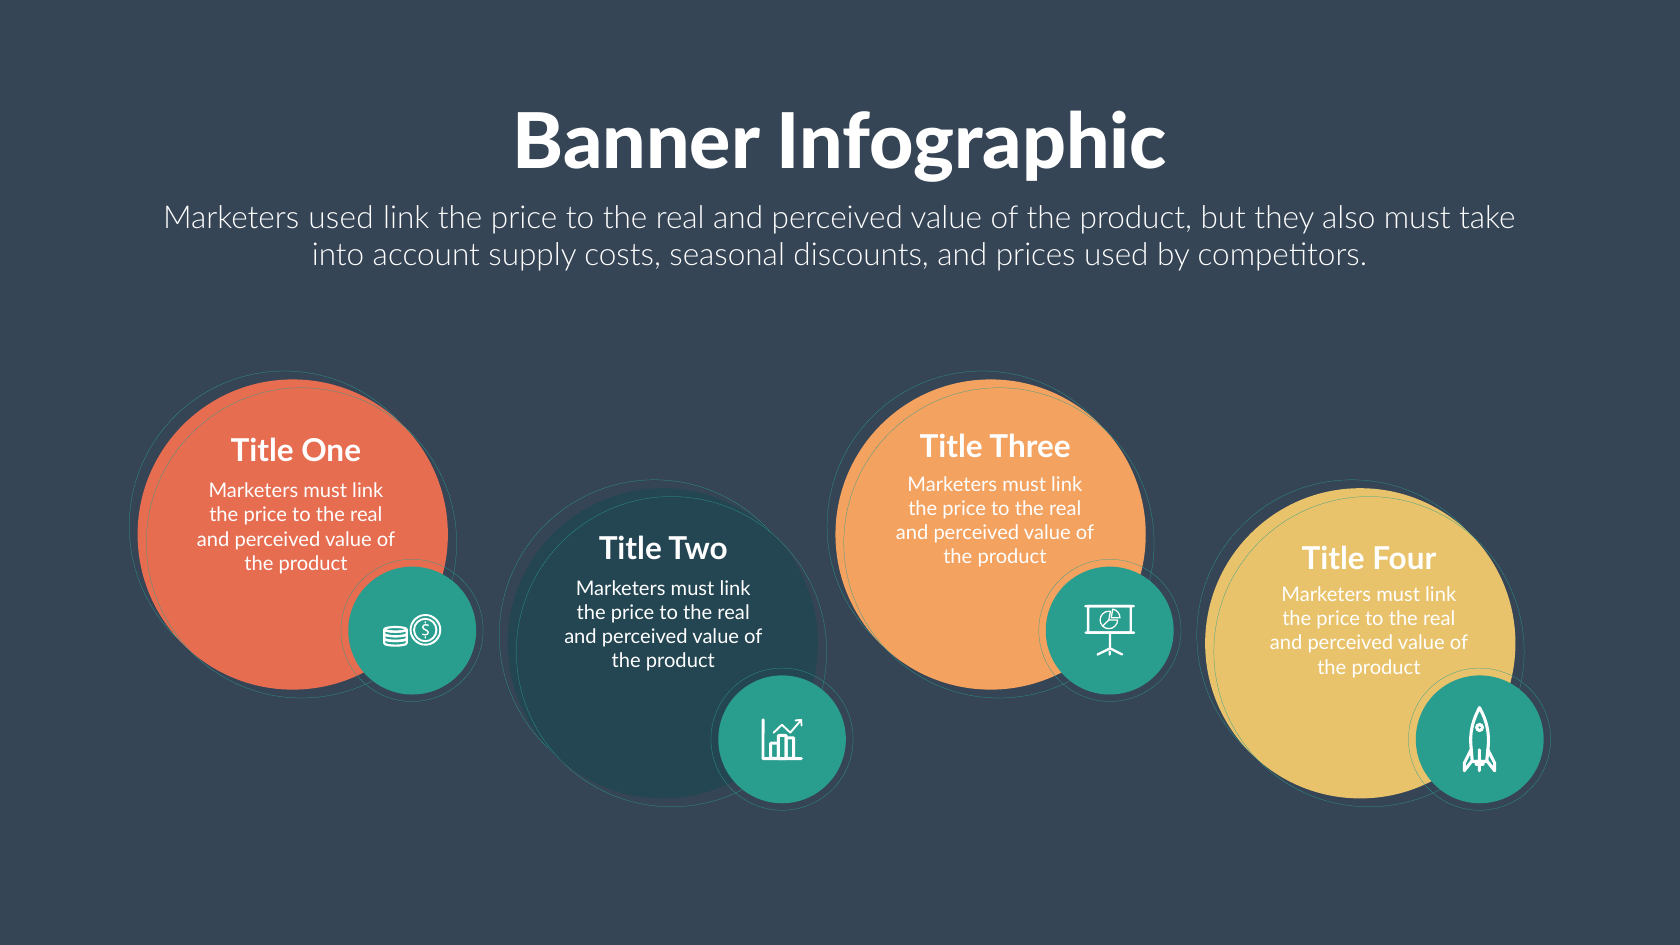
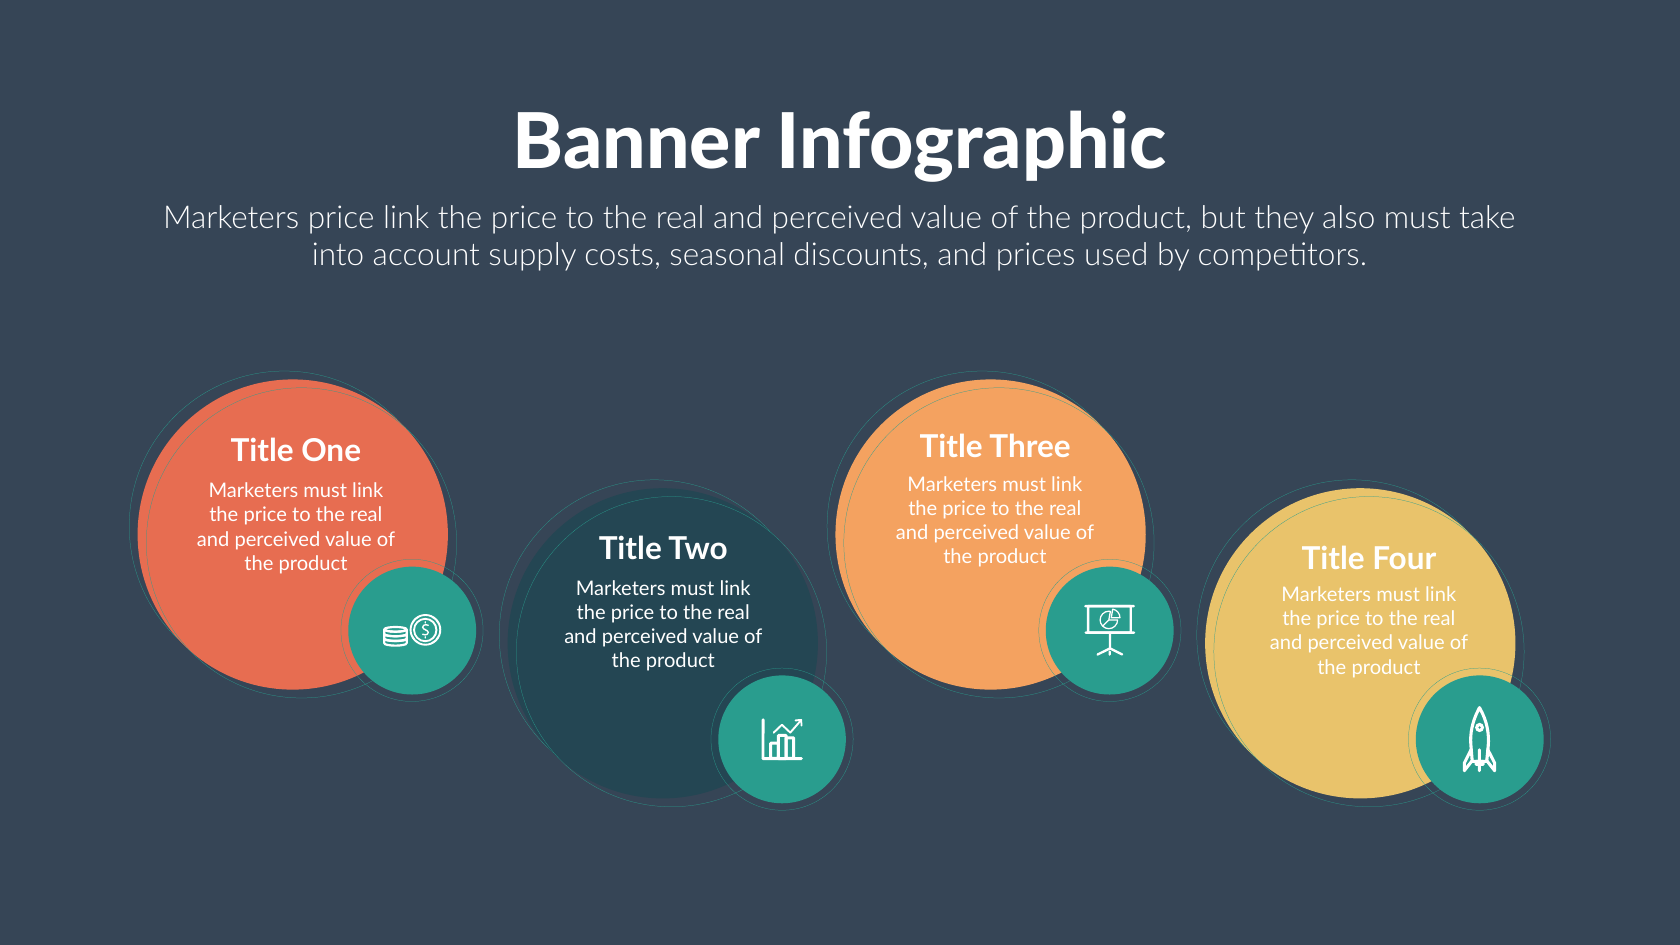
Marketers used: used -> price
